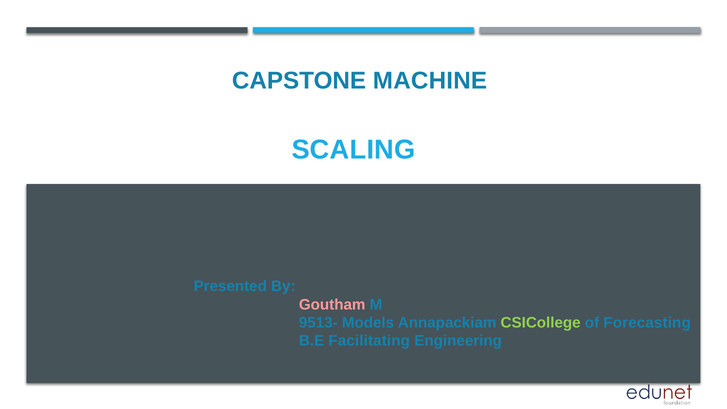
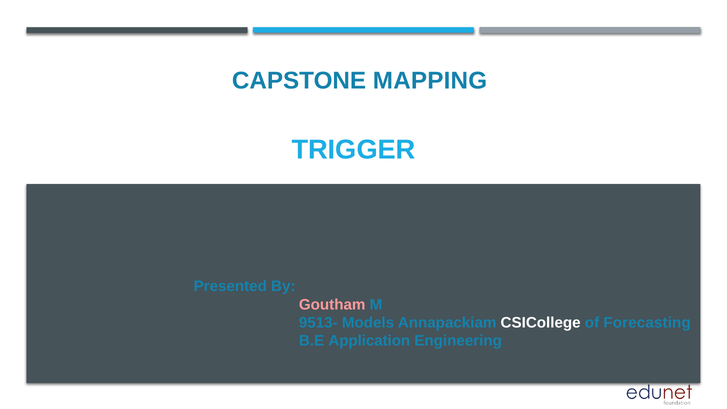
MACHINE: MACHINE -> MAPPING
SCALING: SCALING -> TRIGGER
CSICollege colour: light green -> white
Facilitating: Facilitating -> Application
